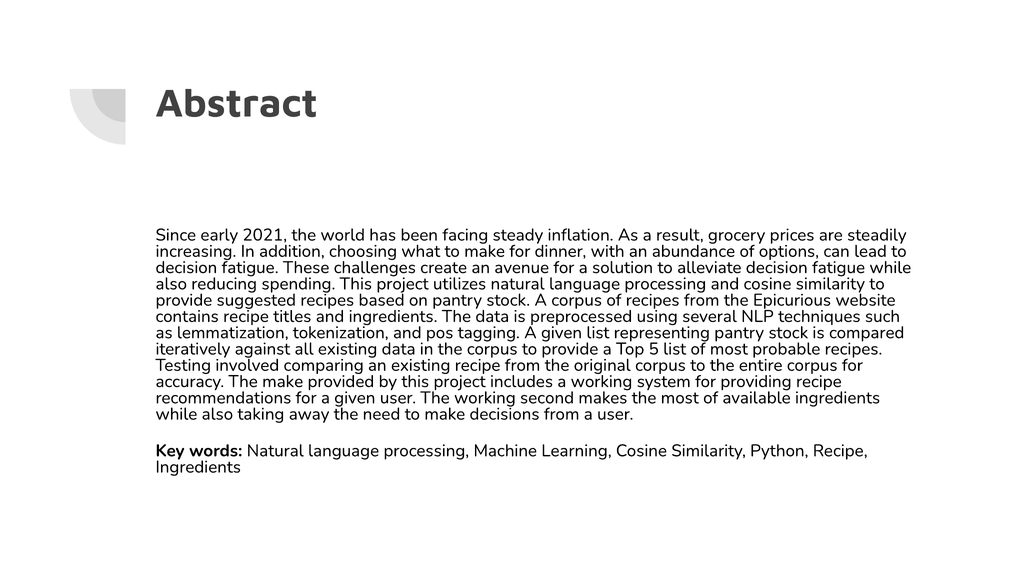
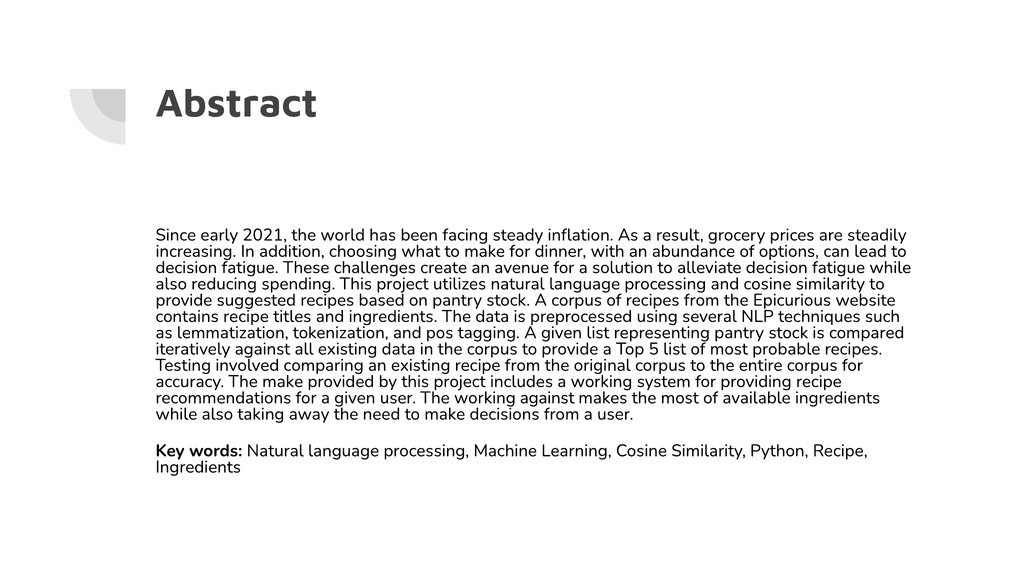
working second: second -> against
